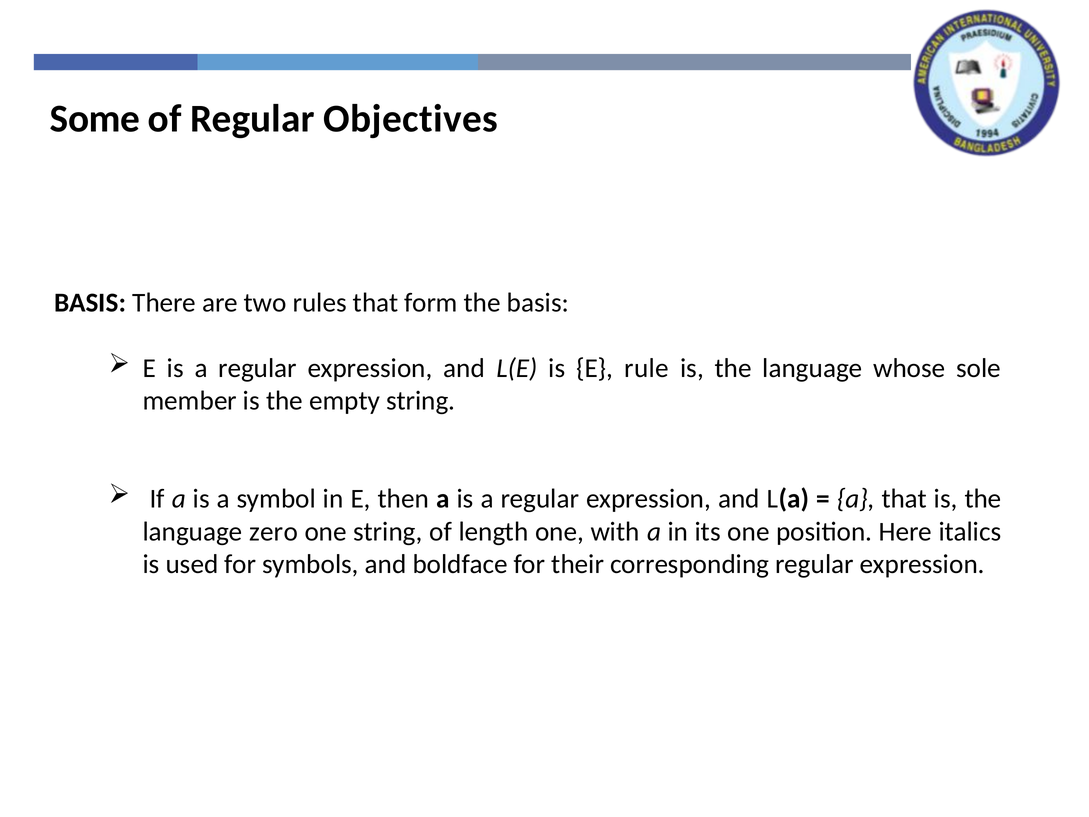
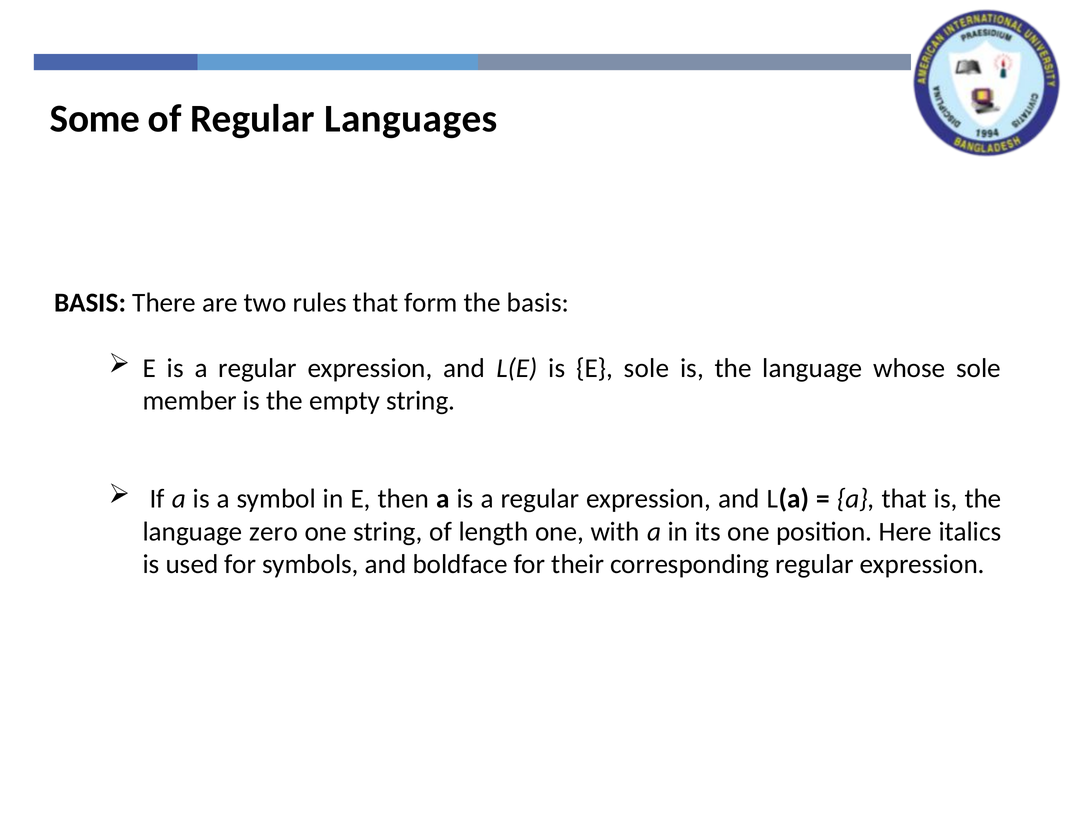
Objectives: Objectives -> Languages
E rule: rule -> sole
